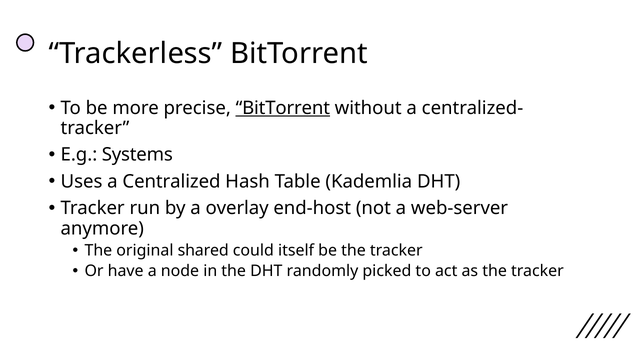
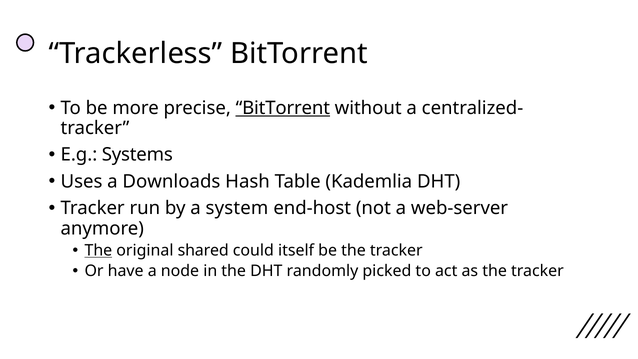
Centralized: Centralized -> Downloads
overlay: overlay -> system
The at (98, 250) underline: none -> present
